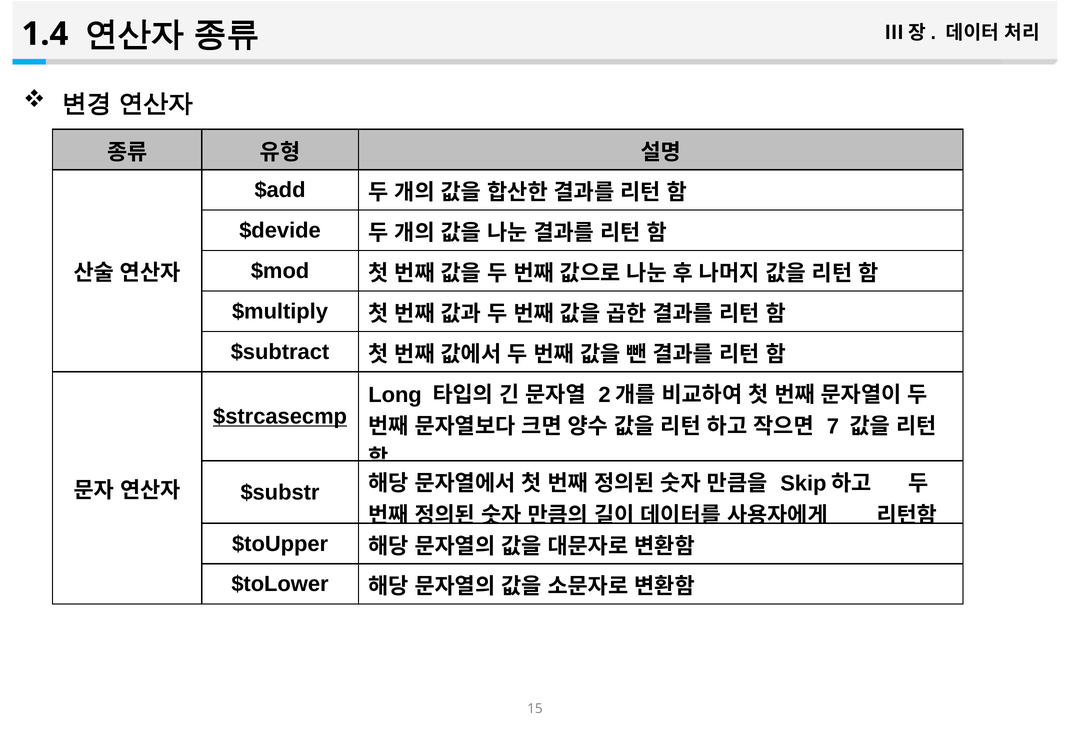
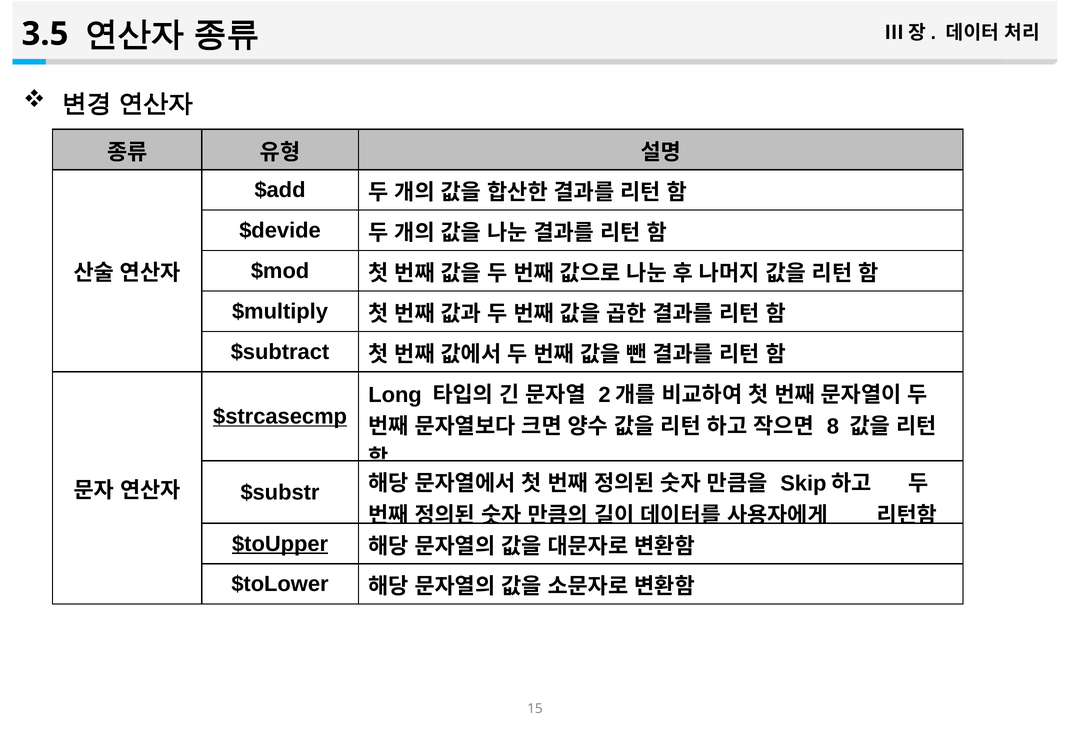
1.4: 1.4 -> 3.5
7: 7 -> 8
$toUpper underline: none -> present
